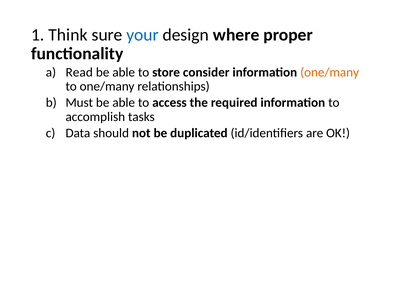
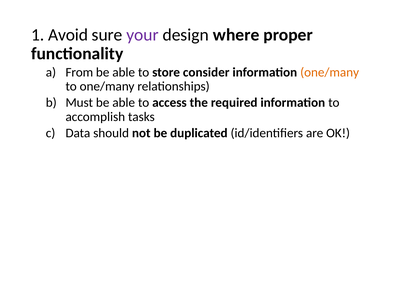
Think: Think -> Avoid
your colour: blue -> purple
Read: Read -> From
